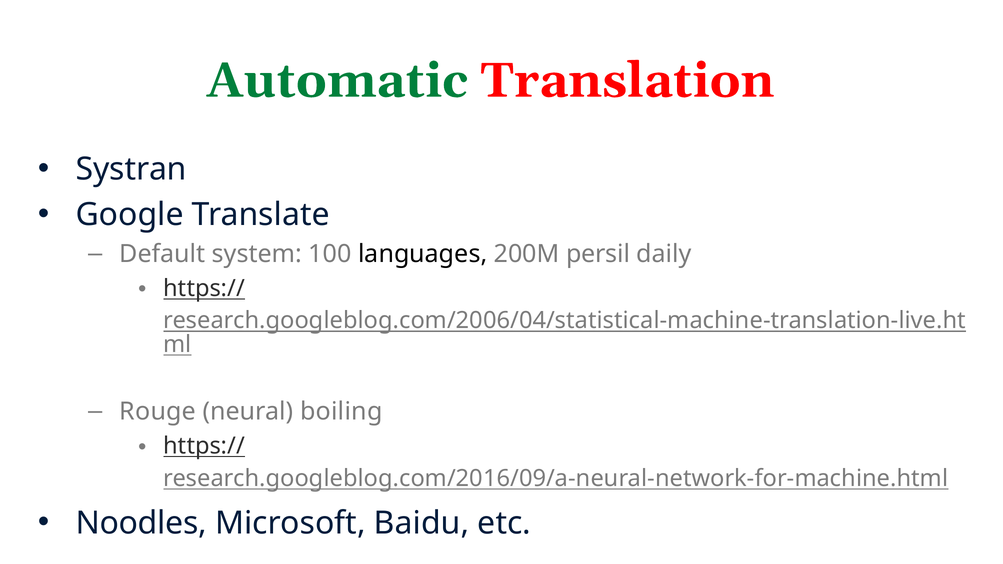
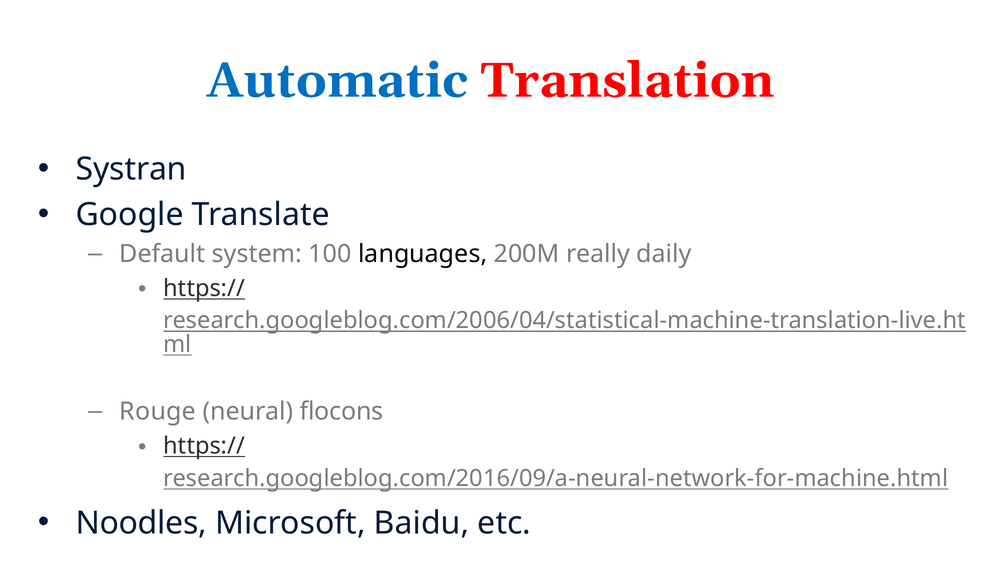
Automatic colour: green -> blue
persil: persil -> really
boiling: boiling -> flocons
